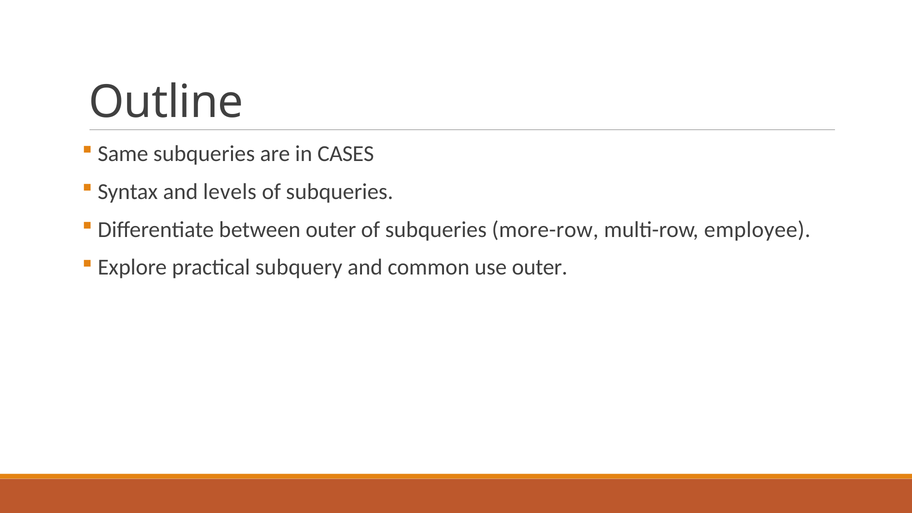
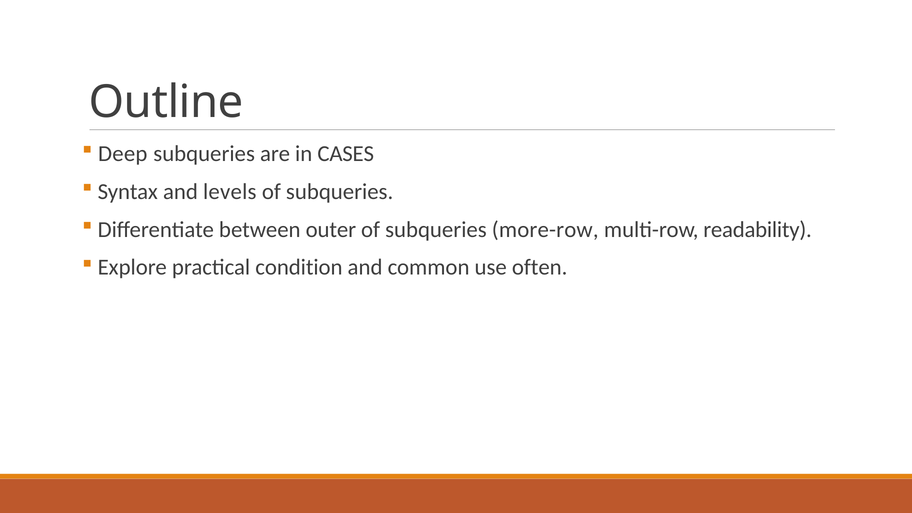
Same: Same -> Deep
employee: employee -> readability
subquery: subquery -> condition
use outer: outer -> often
